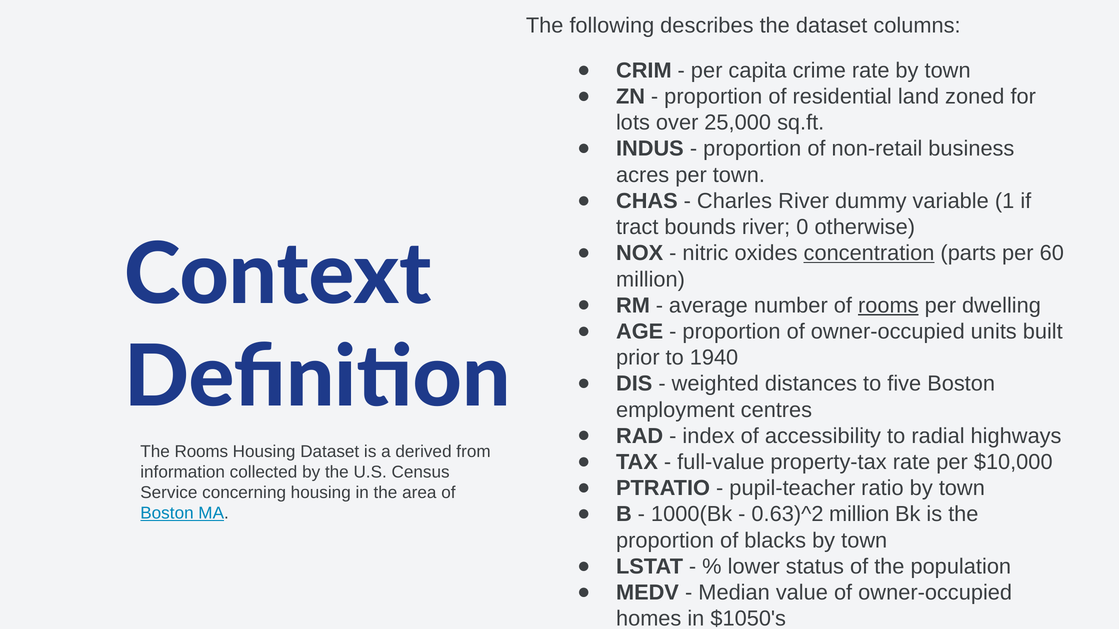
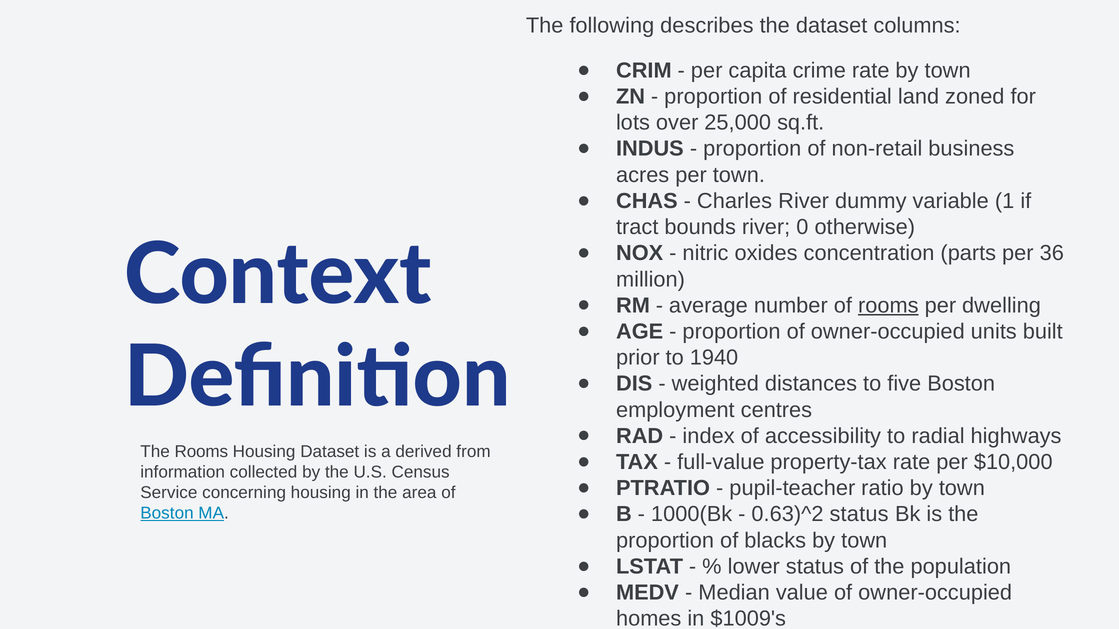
concentration underline: present -> none
60: 60 -> 36
0.63)^2 million: million -> status
$1050's: $1050's -> $1009's
